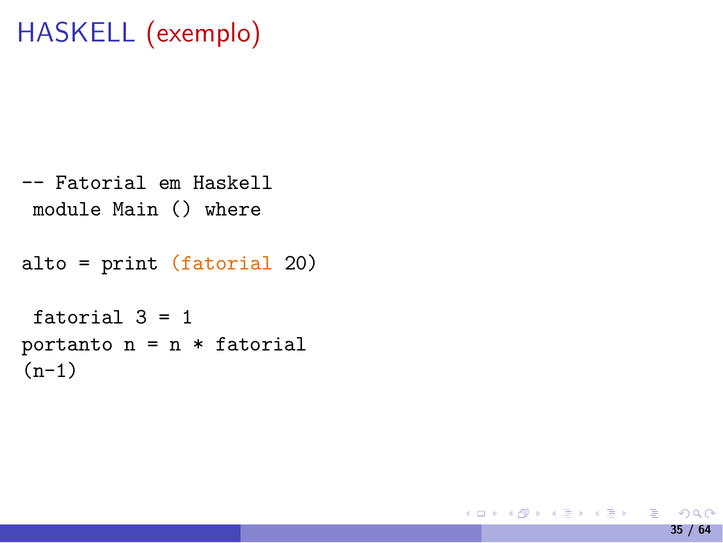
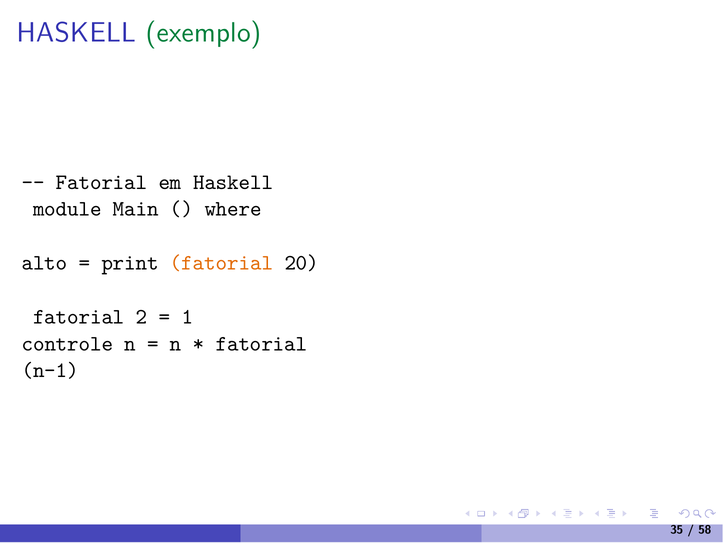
exemplo colour: red -> green
3: 3 -> 2
portanto: portanto -> controle
64: 64 -> 58
